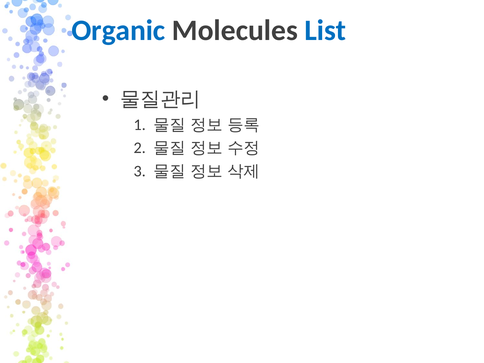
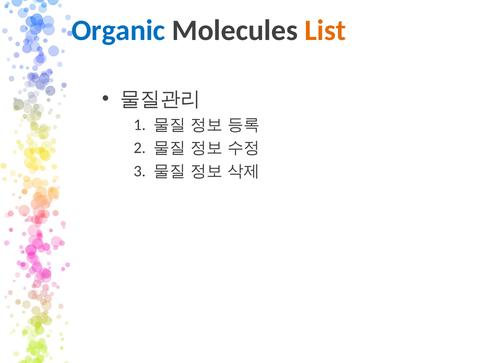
List colour: blue -> orange
